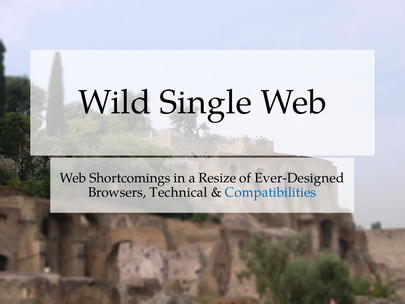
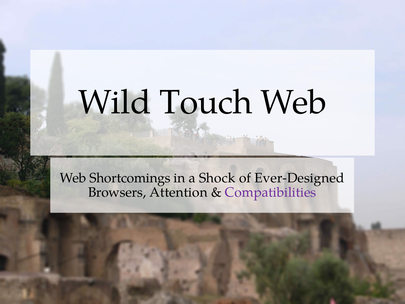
Single: Single -> Touch
Resize: Resize -> Shock
Technical: Technical -> Attention
Compatibilities colour: blue -> purple
